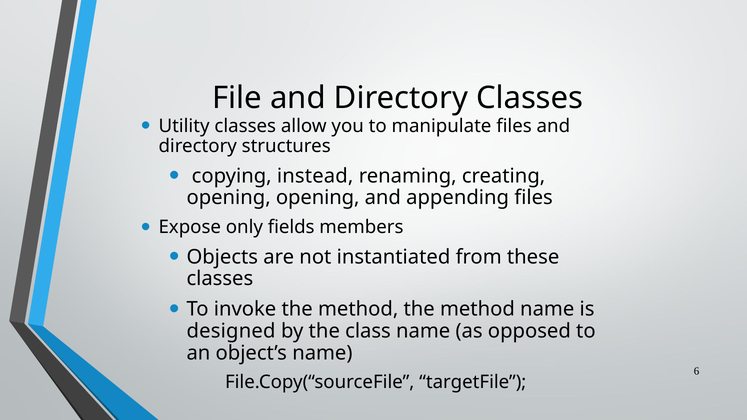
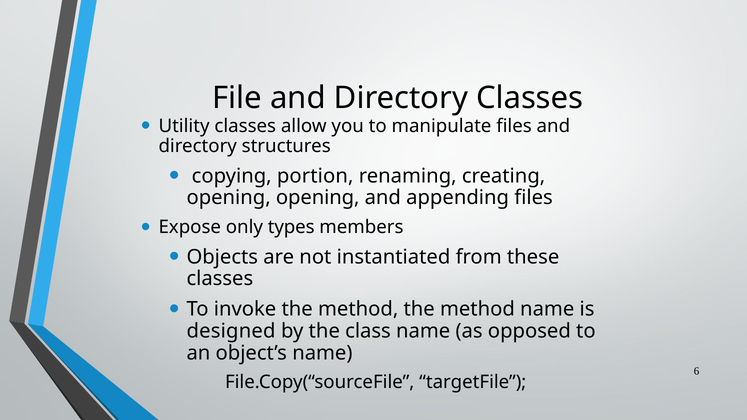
instead: instead -> portion
fields: fields -> types
